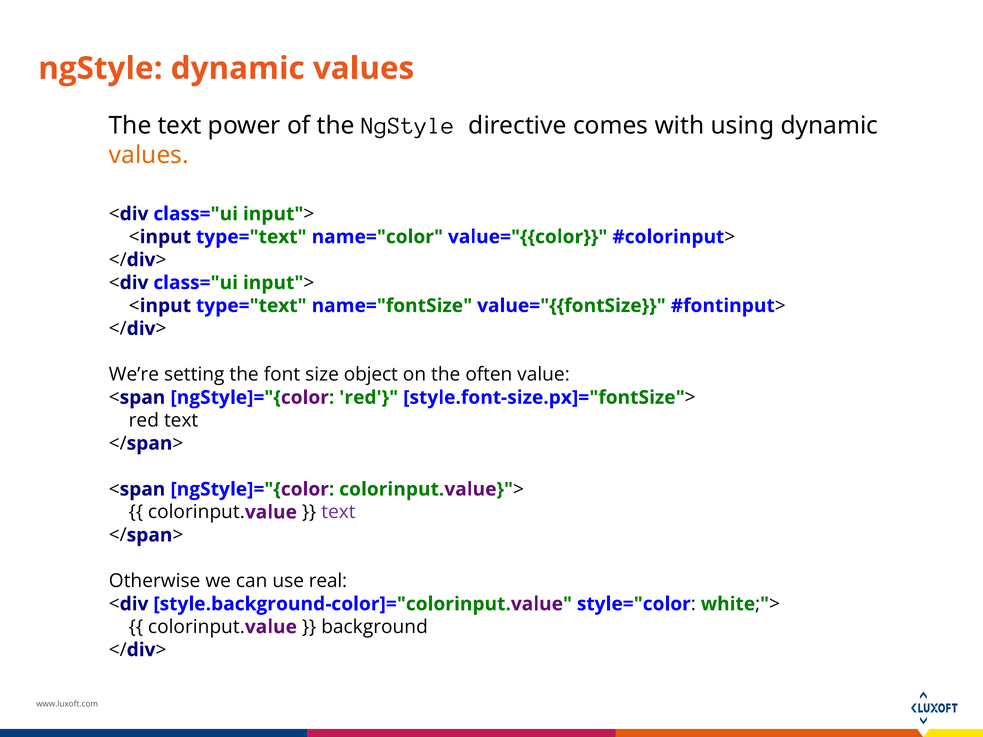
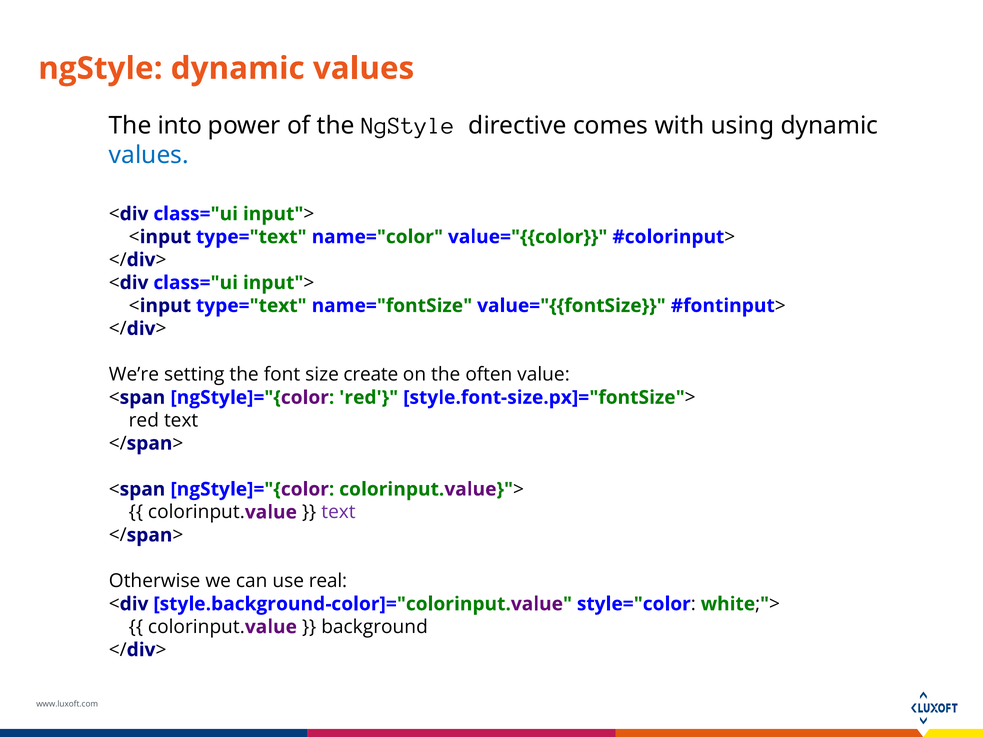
The text: text -> into
values at (149, 155) colour: orange -> blue
object: object -> create
